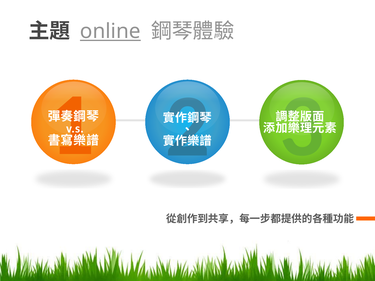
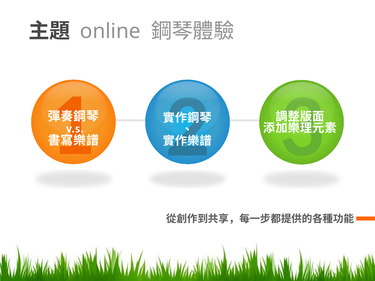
online underline: present -> none
